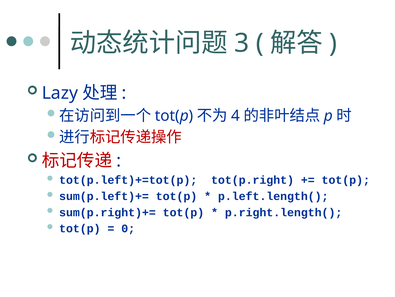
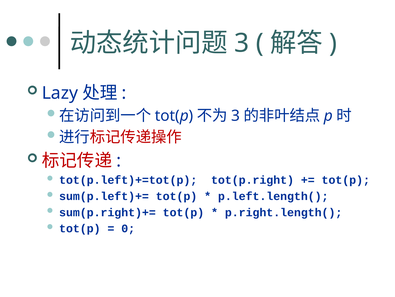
4 at (236, 115): 4 -> 3
